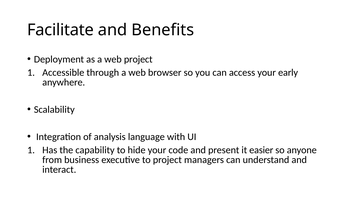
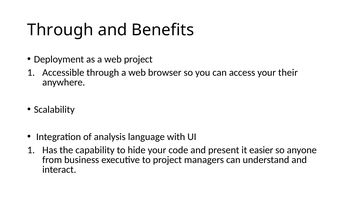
Facilitate at (60, 30): Facilitate -> Through
early: early -> their
